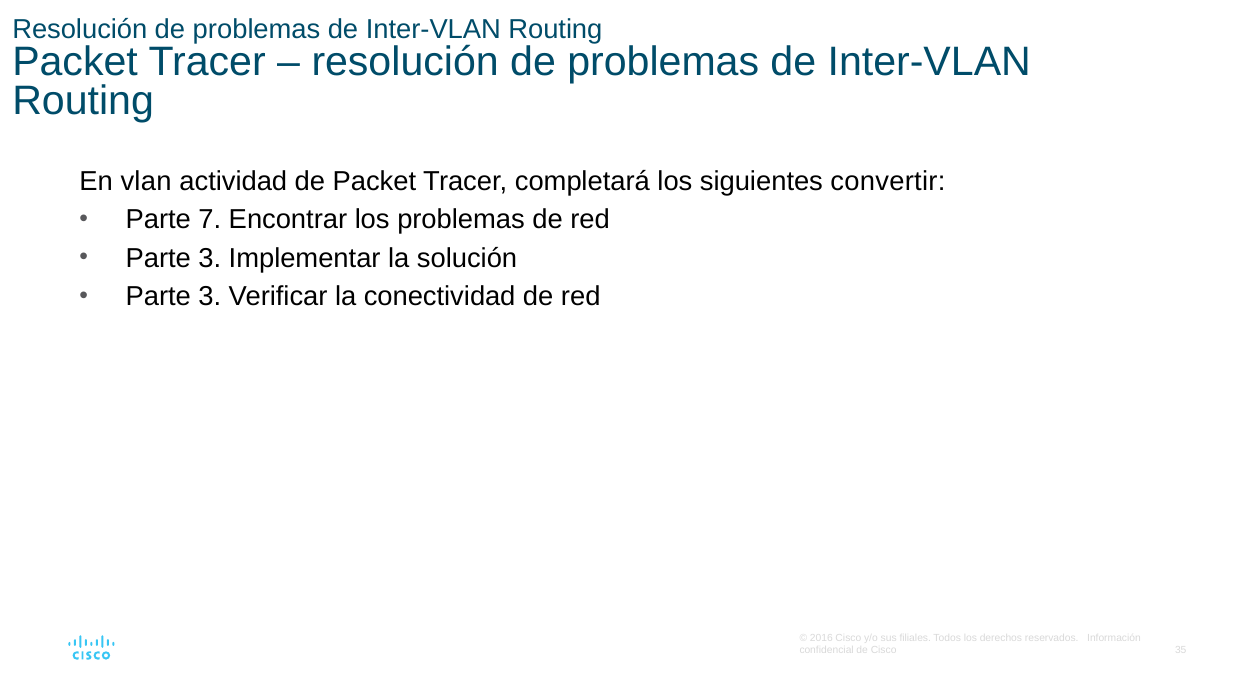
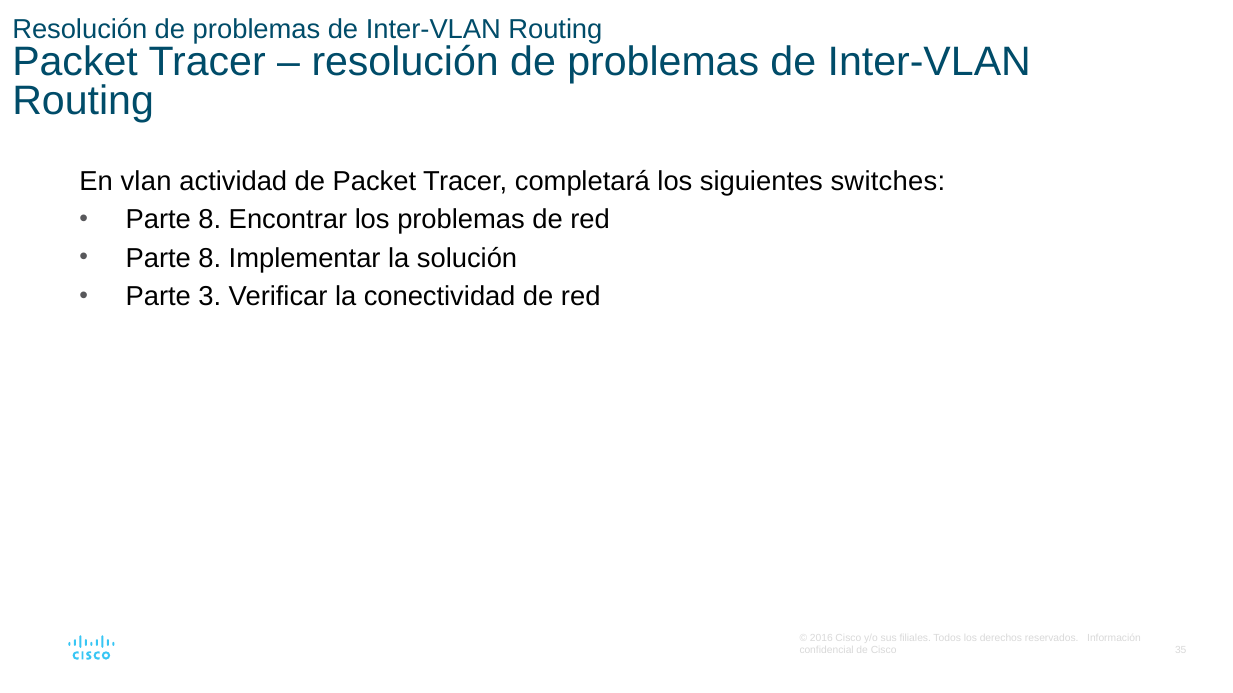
convertir: convertir -> switches
7 at (210, 220): 7 -> 8
3 at (210, 258): 3 -> 8
